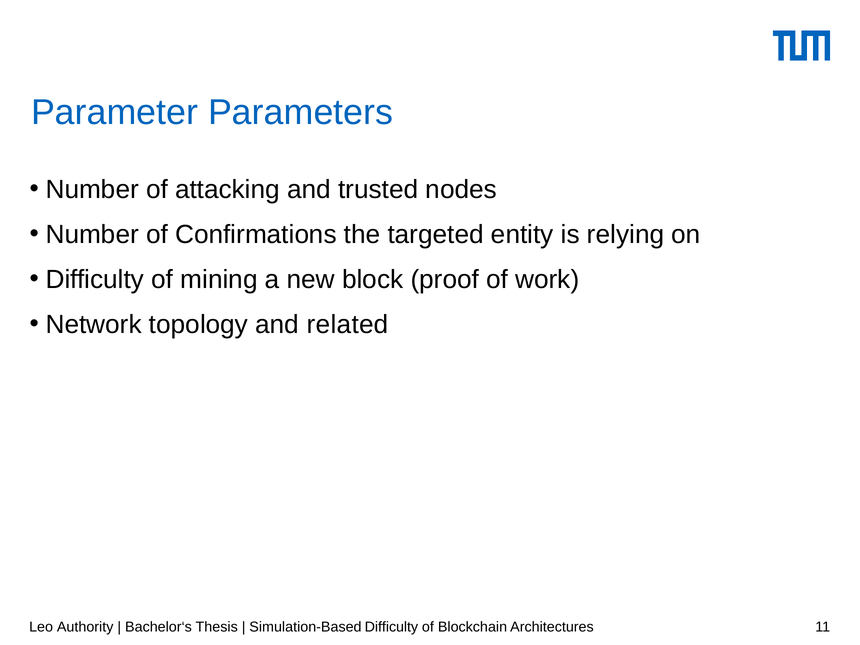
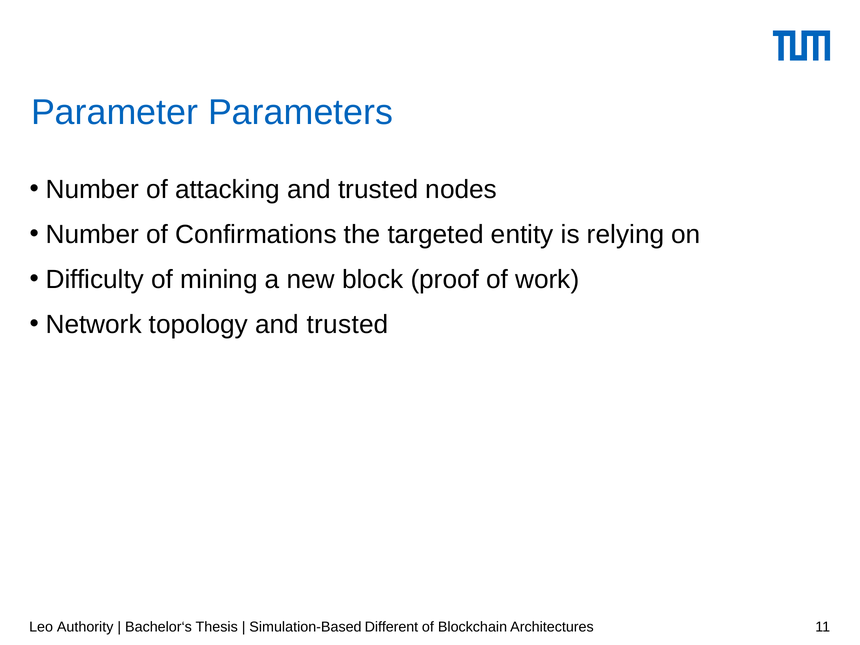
topology and related: related -> trusted
Simulation-Based Difficulty: Difficulty -> Different
